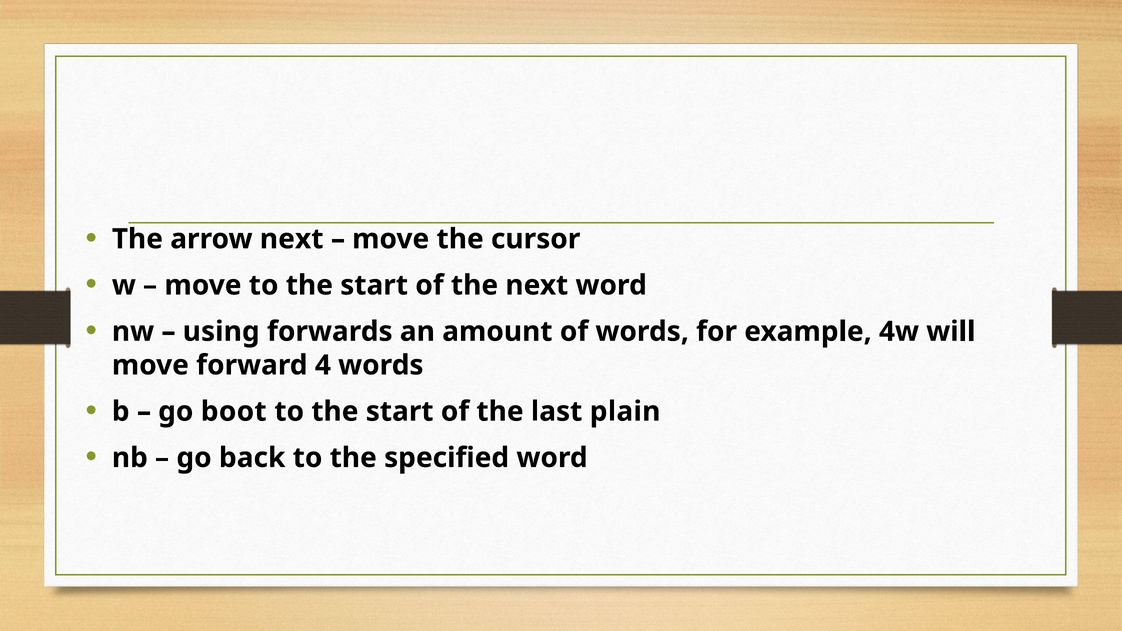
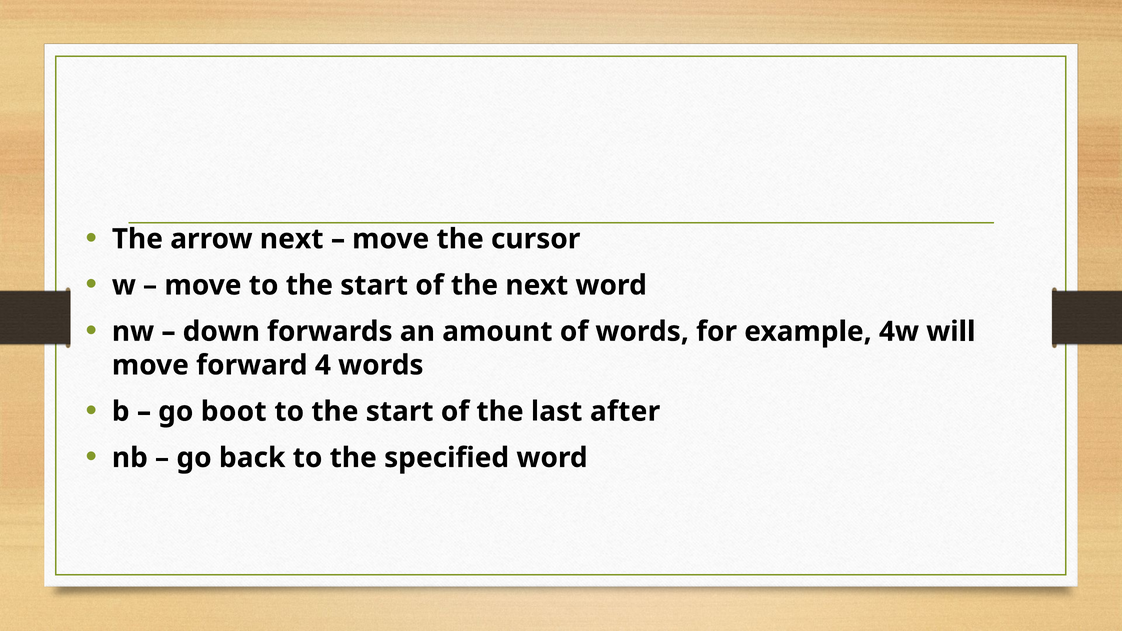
using: using -> down
plain: plain -> after
